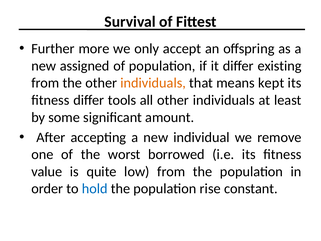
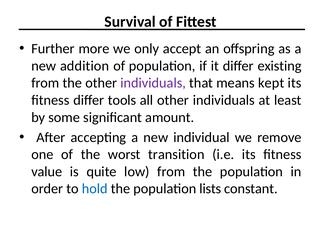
assigned: assigned -> addition
individuals at (153, 83) colour: orange -> purple
borrowed: borrowed -> transition
rise: rise -> lists
